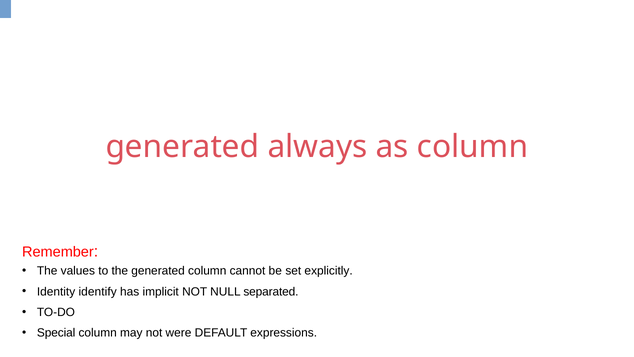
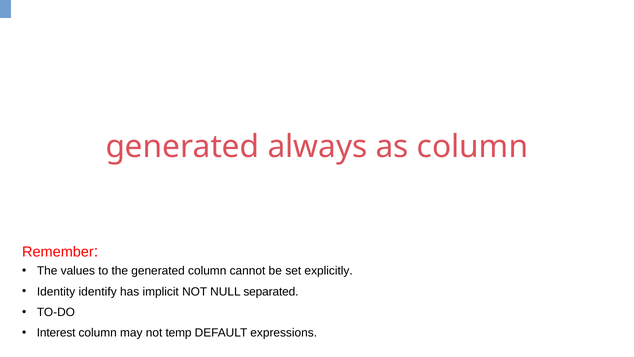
Special: Special -> Interest
were: were -> temp
